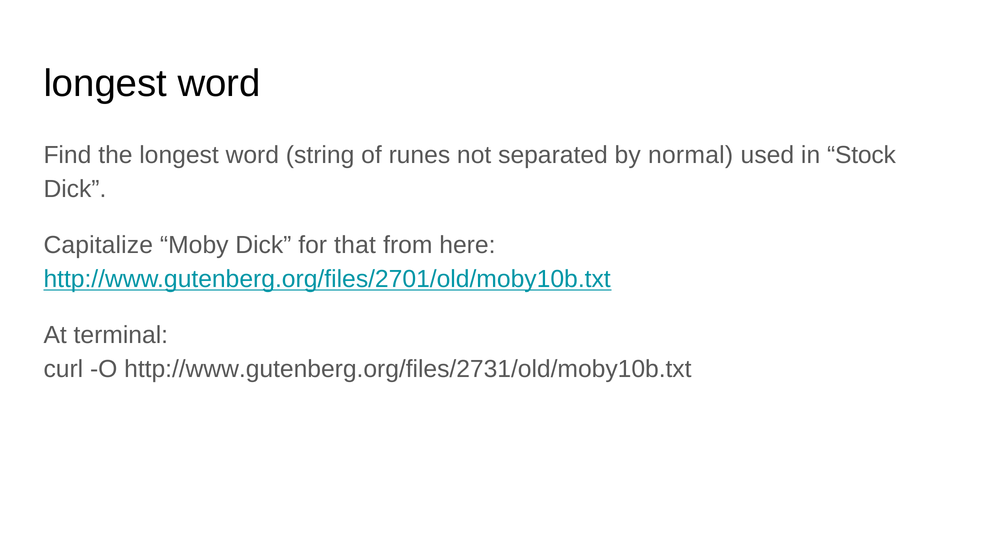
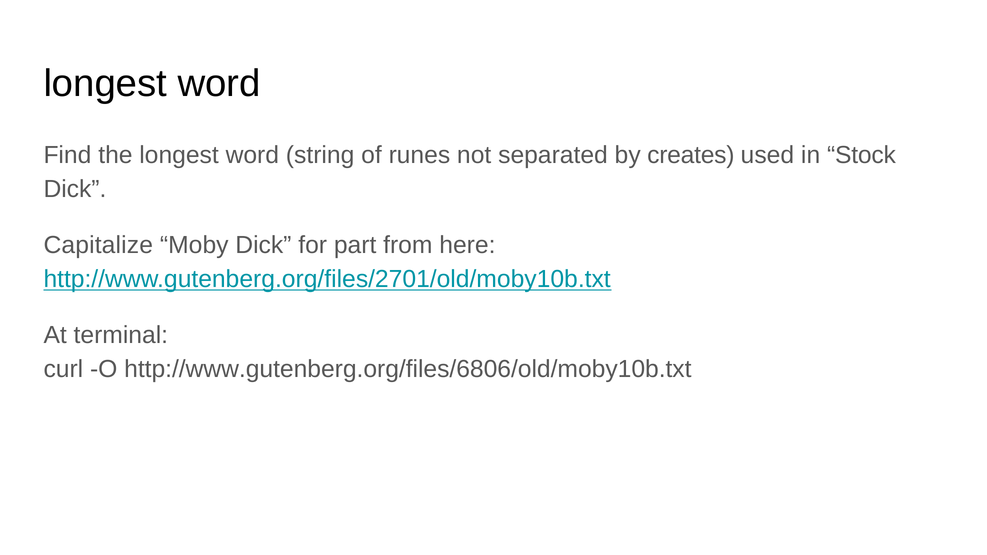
normal: normal -> creates
that: that -> part
http://www.gutenberg.org/files/2731/old/moby10b.txt: http://www.gutenberg.org/files/2731/old/moby10b.txt -> http://www.gutenberg.org/files/6806/old/moby10b.txt
